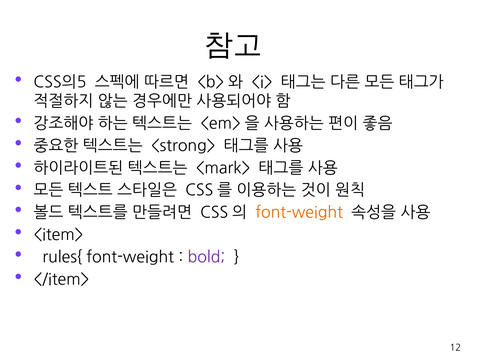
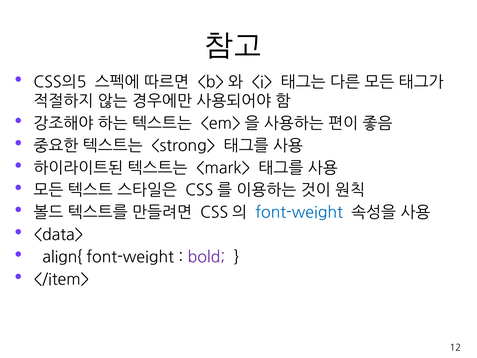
font-weight at (299, 213) colour: orange -> blue
<item>: <item> -> <data>
rules{: rules{ -> align{
